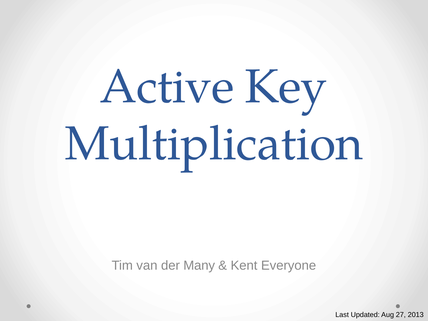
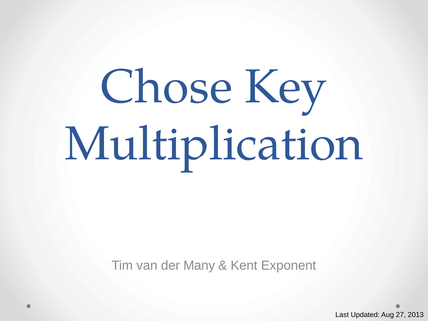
Active: Active -> Chose
Everyone: Everyone -> Exponent
